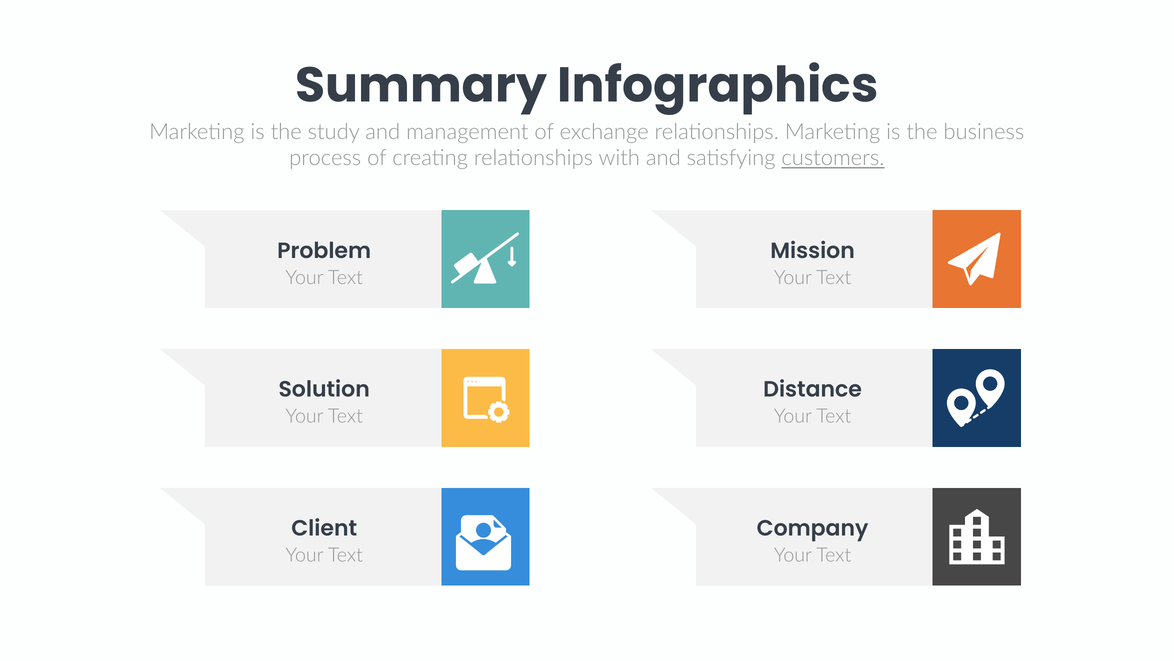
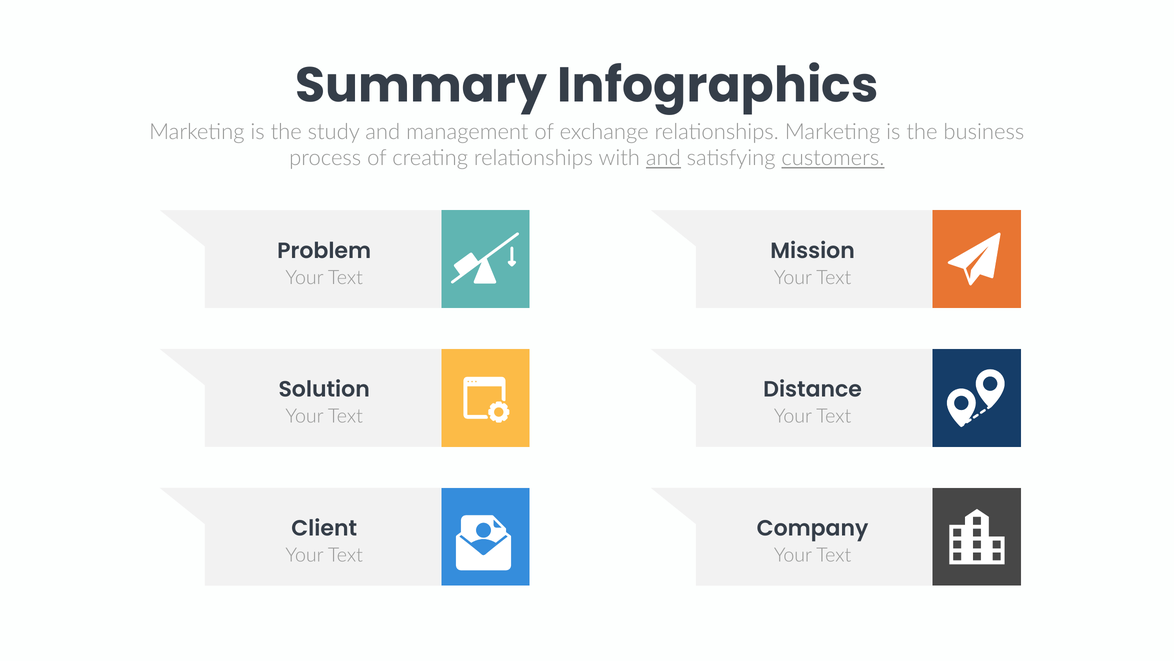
and at (663, 158) underline: none -> present
